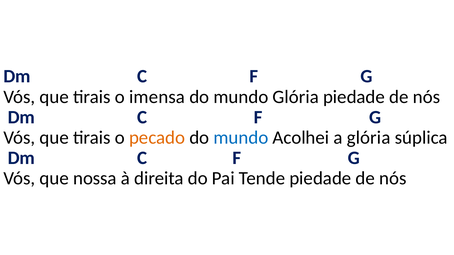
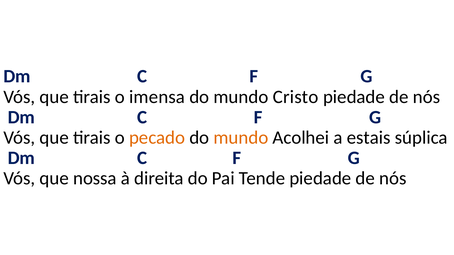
mundo Glória: Glória -> Cristo
mundo at (241, 138) colour: blue -> orange
a glória: glória -> estais
